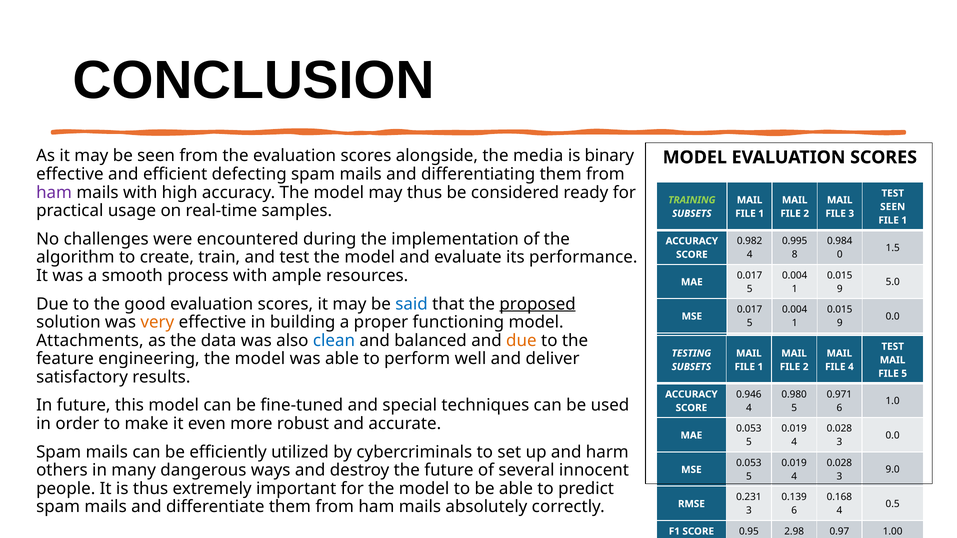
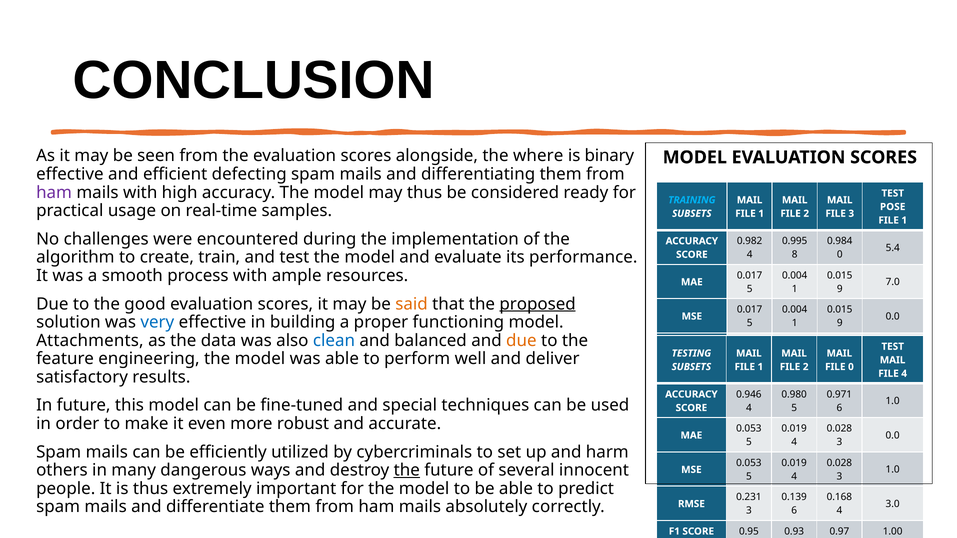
media: media -> where
TRAINING colour: light green -> light blue
SEEN at (893, 207): SEEN -> POSE
1.5: 1.5 -> 5.4
5.0: 5.0 -> 7.0
said colour: blue -> orange
very colour: orange -> blue
FILE 4: 4 -> 0
5 at (904, 374): 5 -> 4
the at (407, 471) underline: none -> present
9.0 at (893, 470): 9.0 -> 1.0
0.5: 0.5 -> 3.0
2.98: 2.98 -> 0.93
